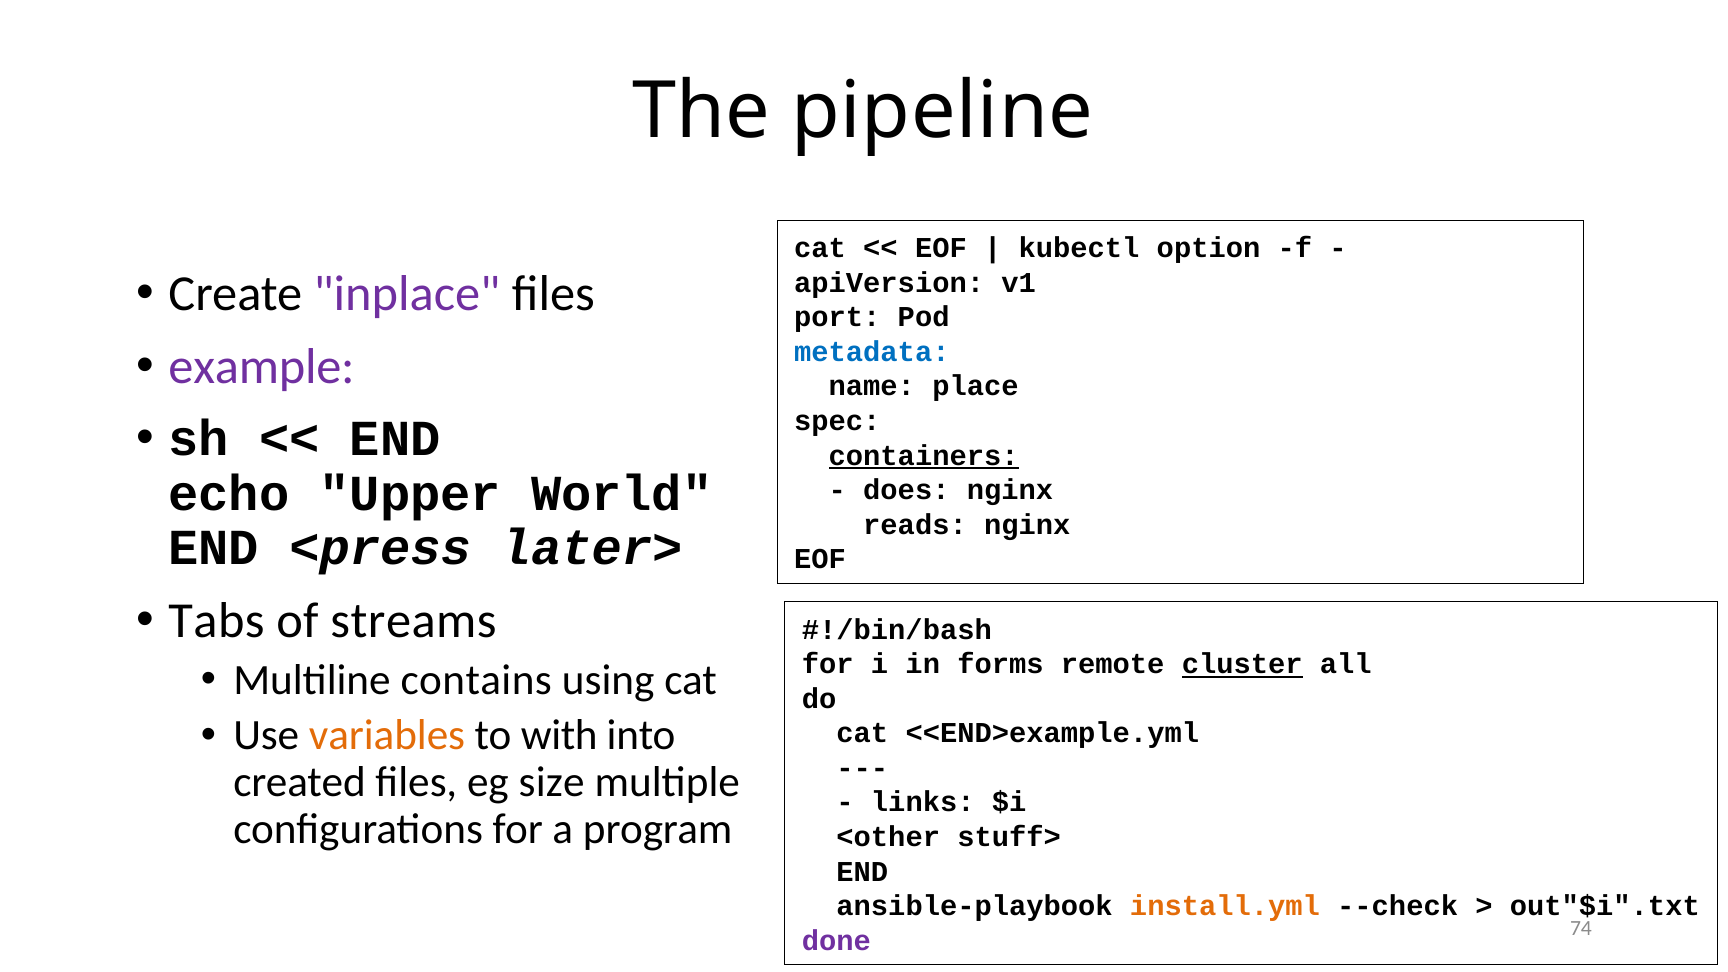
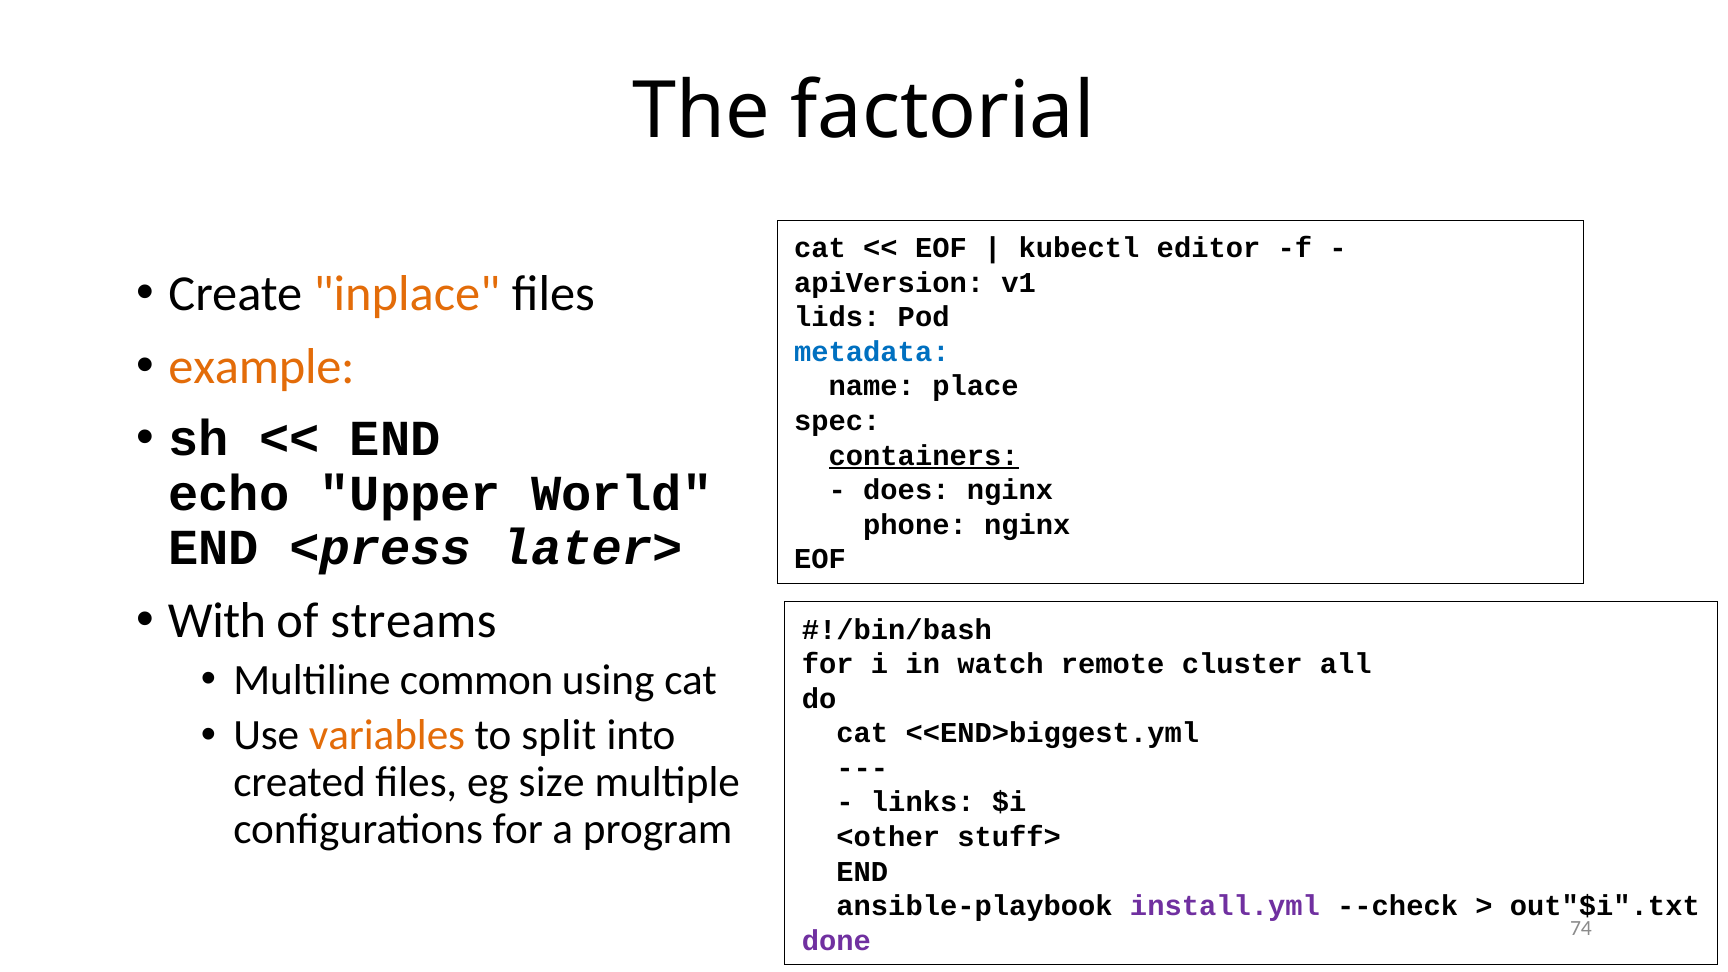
pipeline: pipeline -> factorial
option: option -> editor
inplace colour: purple -> orange
port: port -> lids
example colour: purple -> orange
reads: reads -> phone
Tabs: Tabs -> With
forms: forms -> watch
cluster underline: present -> none
contains: contains -> common
with: with -> split
<<END>example.yml: <<END>example.yml -> <<END>biggest.yml
install.yml colour: orange -> purple
